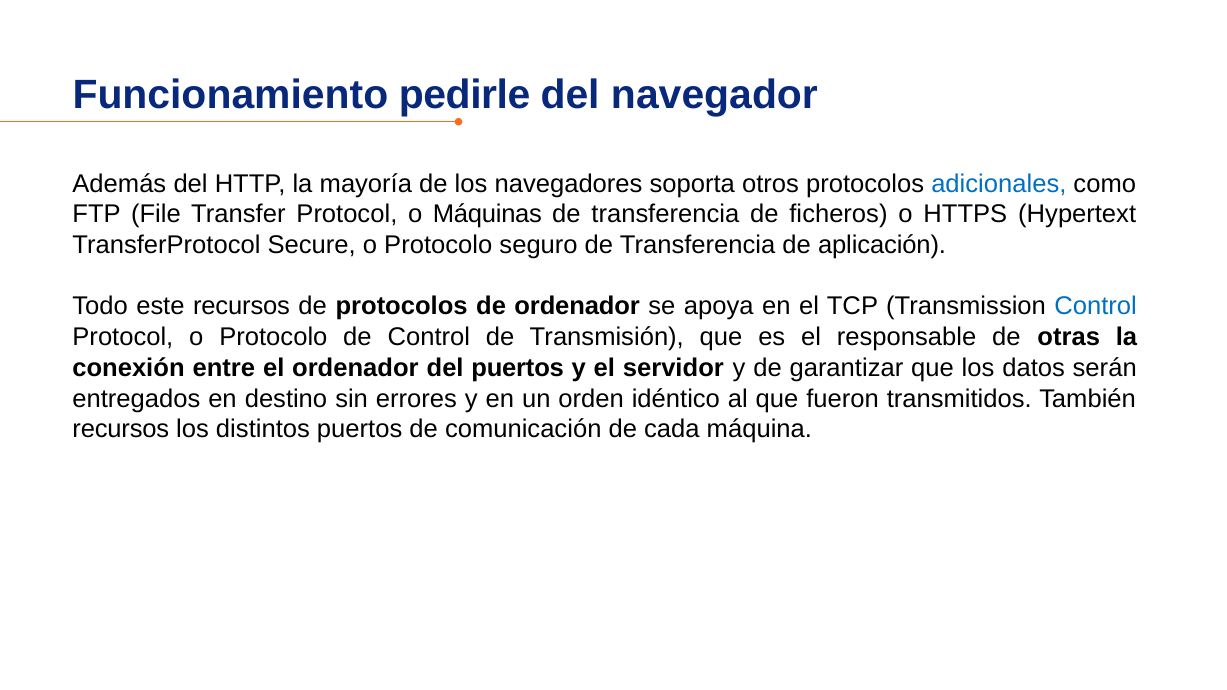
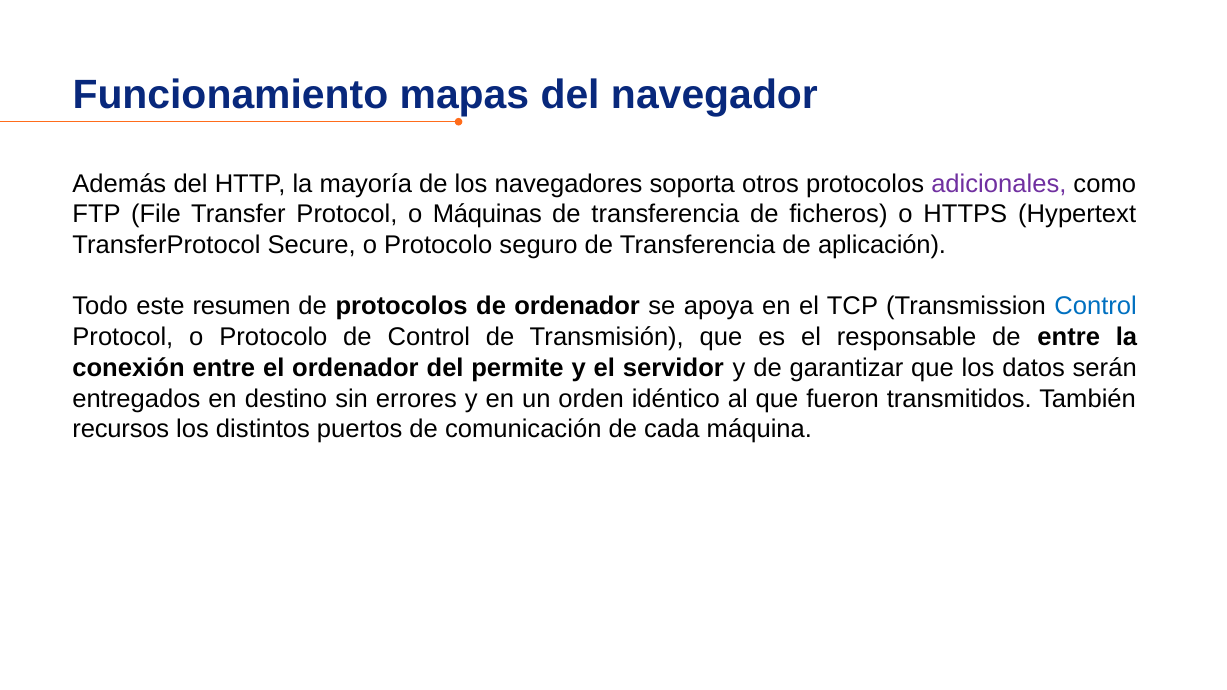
pedirle: pedirle -> mapas
adicionales colour: blue -> purple
este recursos: recursos -> resumen
de otras: otras -> entre
del puertos: puertos -> permite
